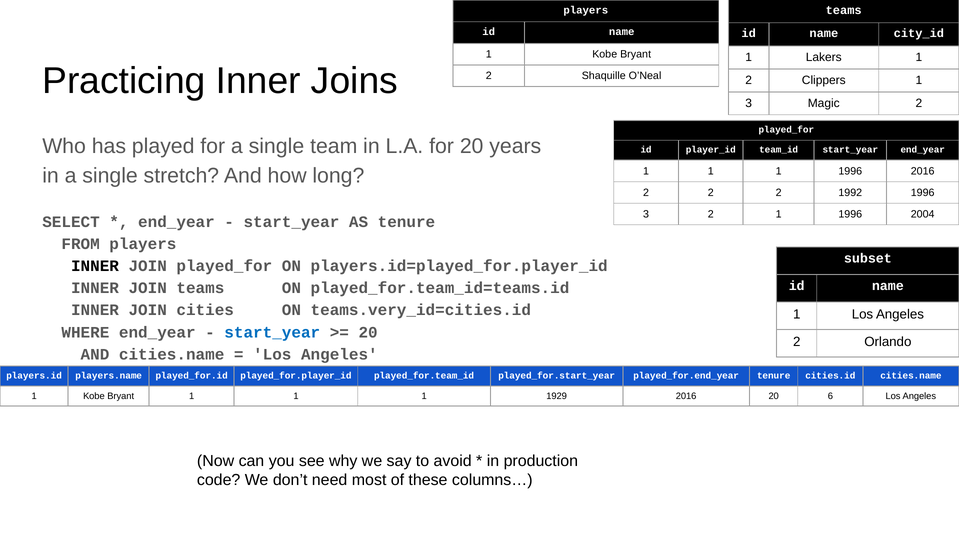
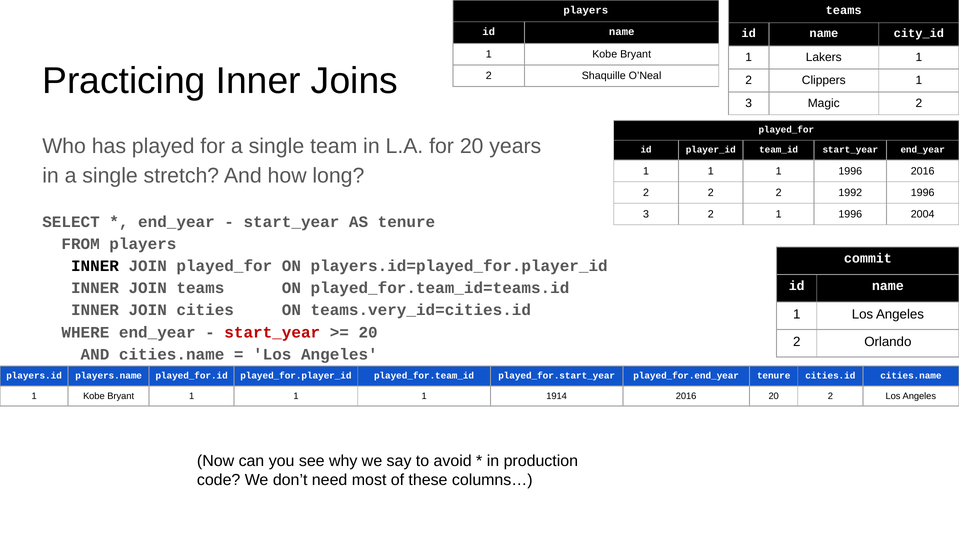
subset: subset -> commit
start_year at (272, 333) colour: blue -> red
1929: 1929 -> 1914
20 6: 6 -> 2
